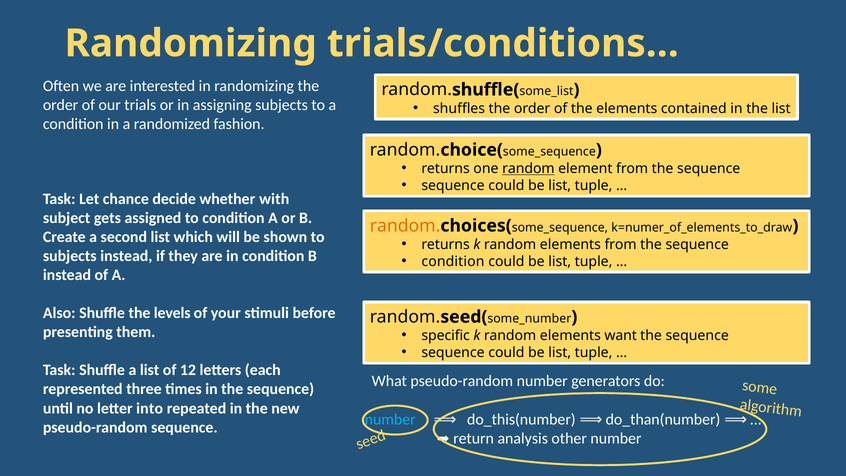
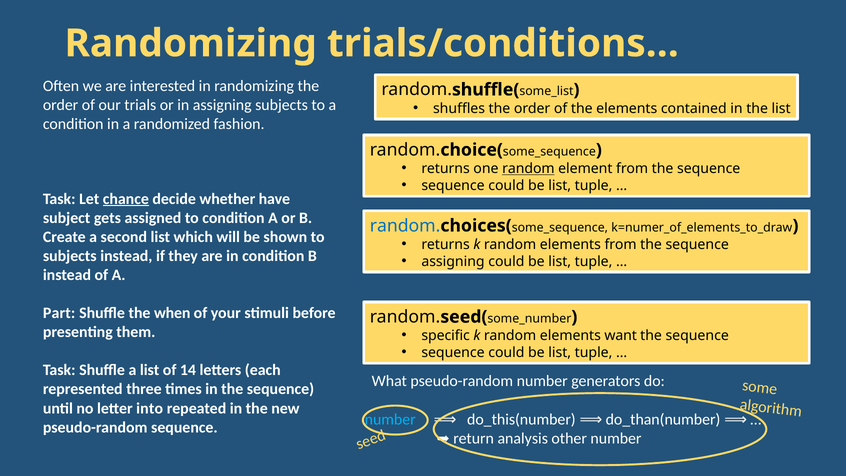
chance underline: none -> present
with: with -> have
random at (405, 226) colour: orange -> blue
condition at (453, 261): condition -> assigning
Also: Also -> Part
levels: levels -> when
12: 12 -> 14
